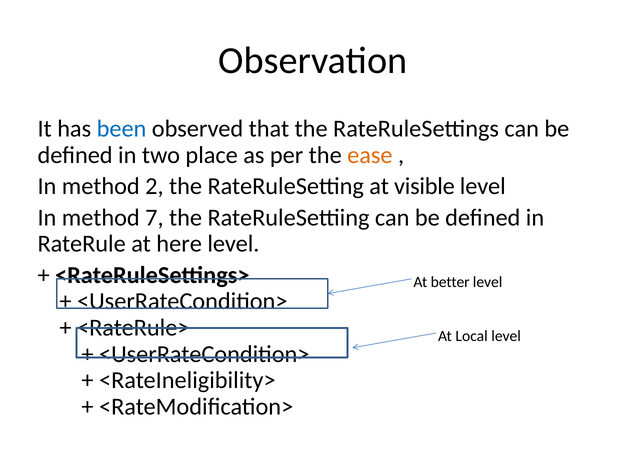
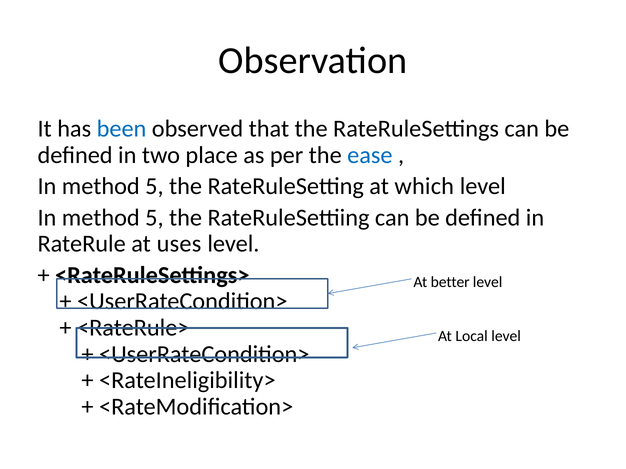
ease colour: orange -> blue
2 at (154, 187): 2 -> 5
visible: visible -> which
7 at (154, 218): 7 -> 5
here: here -> uses
